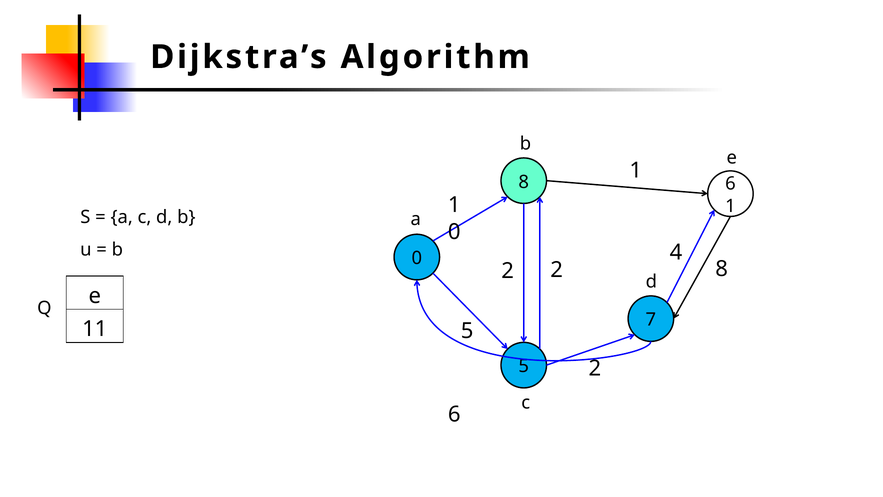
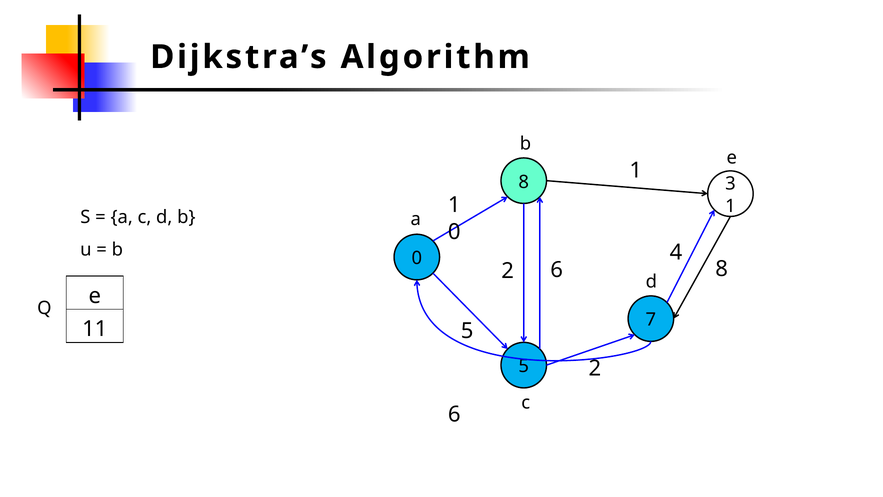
8 6: 6 -> 3
2 2: 2 -> 6
